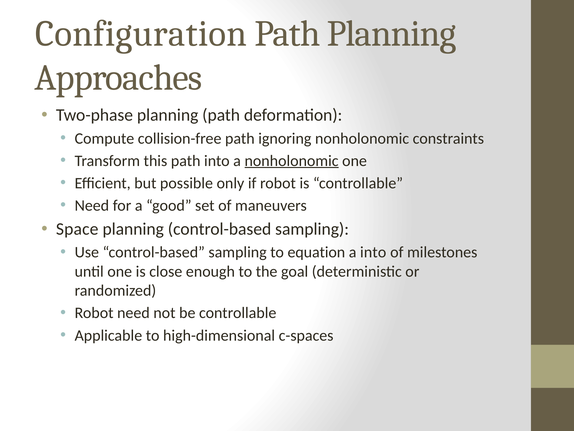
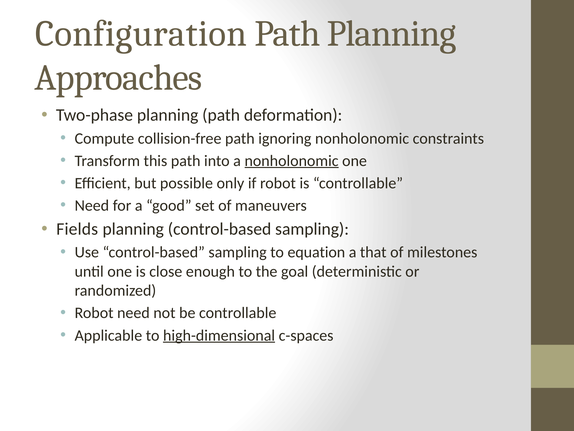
Space: Space -> Fields
a into: into -> that
high-dimensional underline: none -> present
